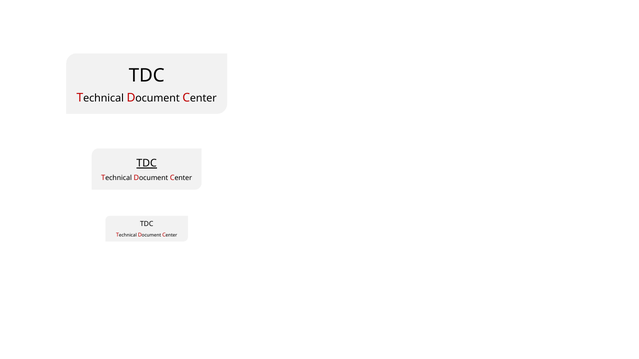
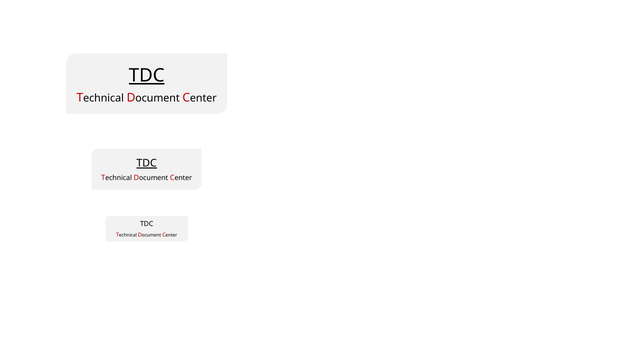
TDC at (147, 76) underline: none -> present
